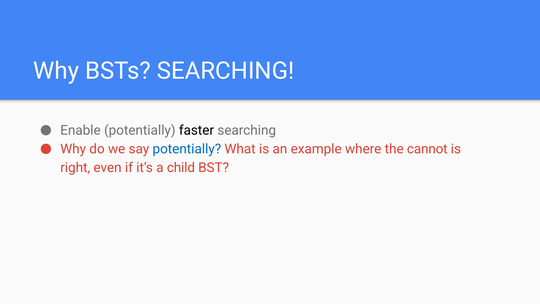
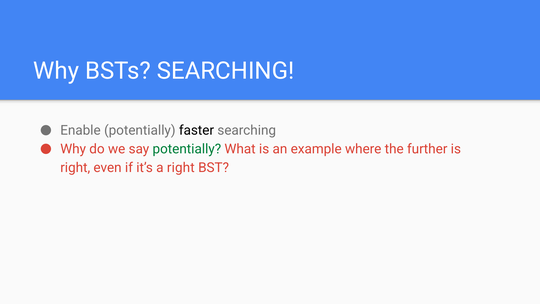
potentially at (187, 149) colour: blue -> green
cannot: cannot -> further
a child: child -> right
